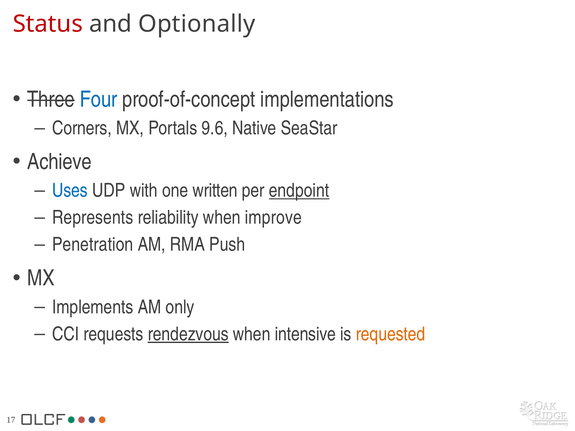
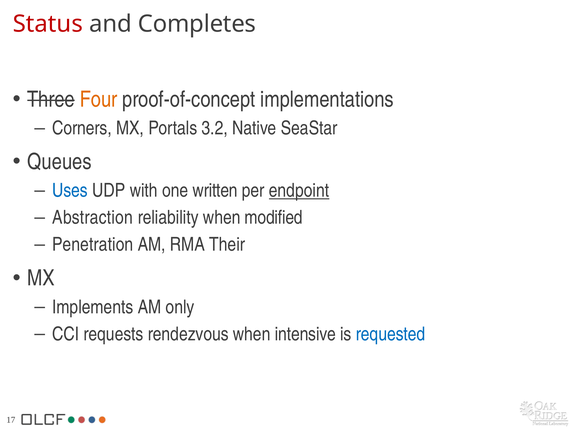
Optionally: Optionally -> Completes
Four colour: blue -> orange
9.6: 9.6 -> 3.2
Achieve: Achieve -> Queues
Represents: Represents -> Abstraction
improve: improve -> modified
Push: Push -> Their
rendezvous underline: present -> none
requested colour: orange -> blue
